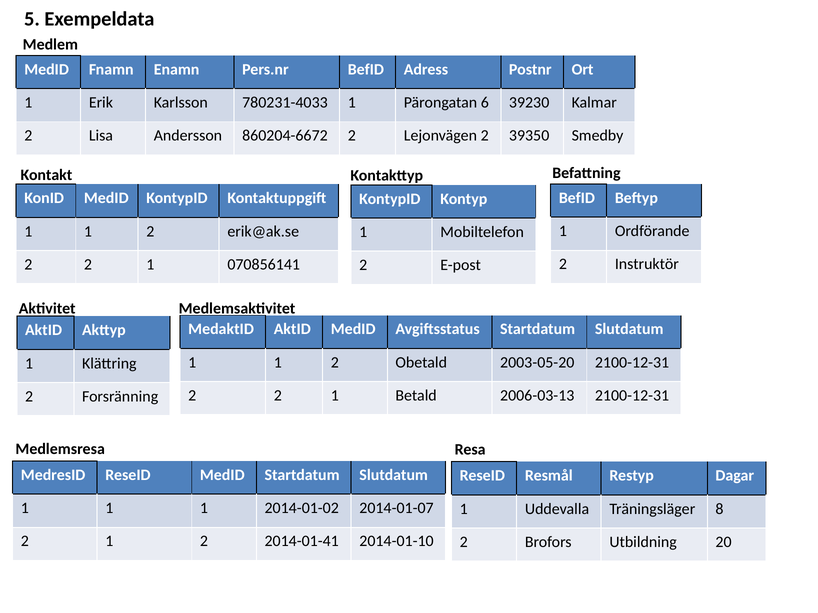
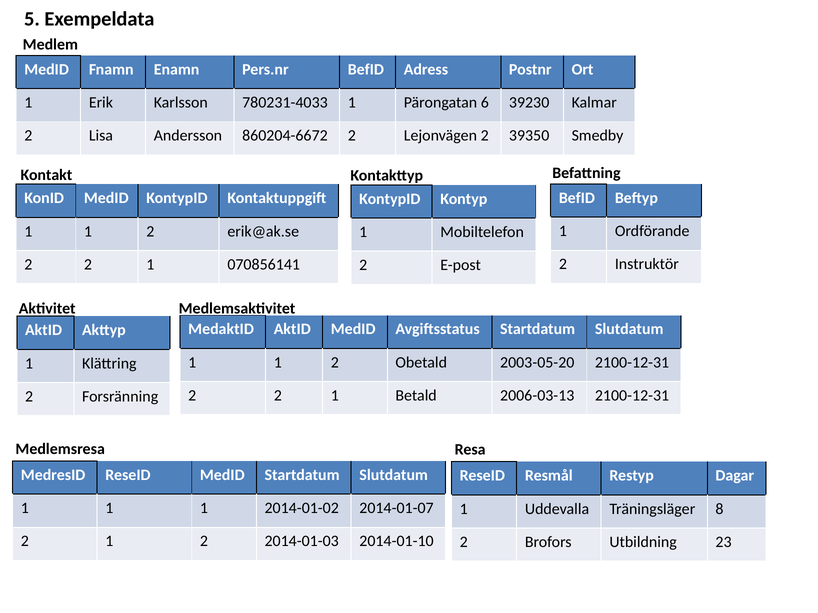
2014-01-41: 2014-01-41 -> 2014-01-03
20: 20 -> 23
